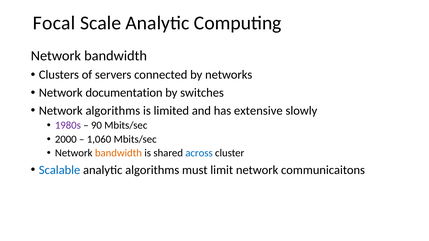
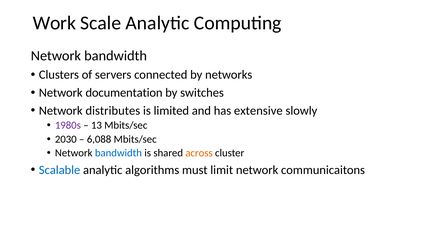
Focal: Focal -> Work
Network algorithms: algorithms -> distributes
90: 90 -> 13
2000: 2000 -> 2030
1,060: 1,060 -> 6,088
bandwidth at (118, 153) colour: orange -> blue
across colour: blue -> orange
